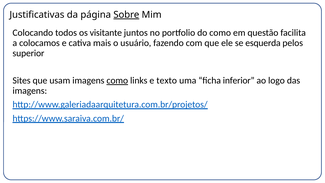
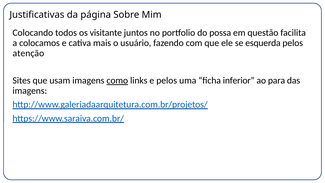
Sobre underline: present -> none
do como: como -> possa
superior: superior -> atenção
e texto: texto -> pelos
logo: logo -> para
